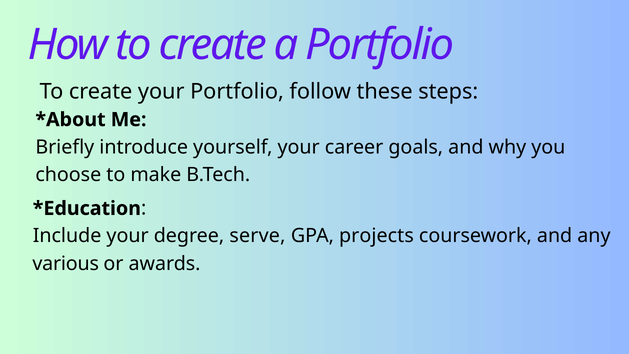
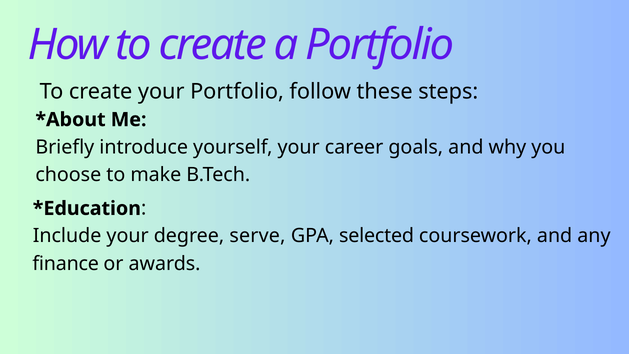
projects: projects -> selected
various: various -> finance
